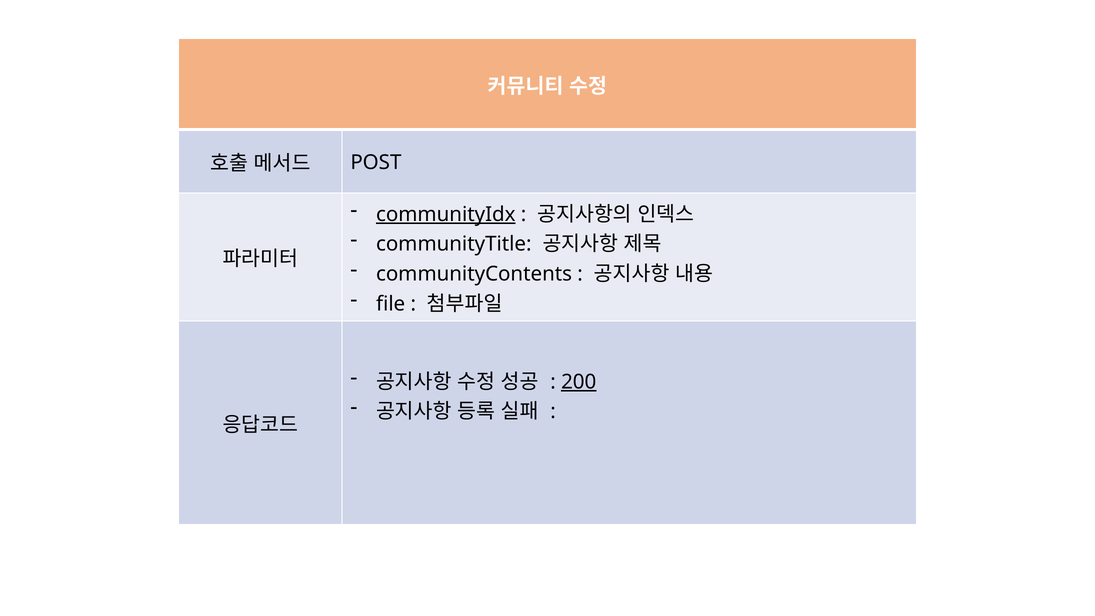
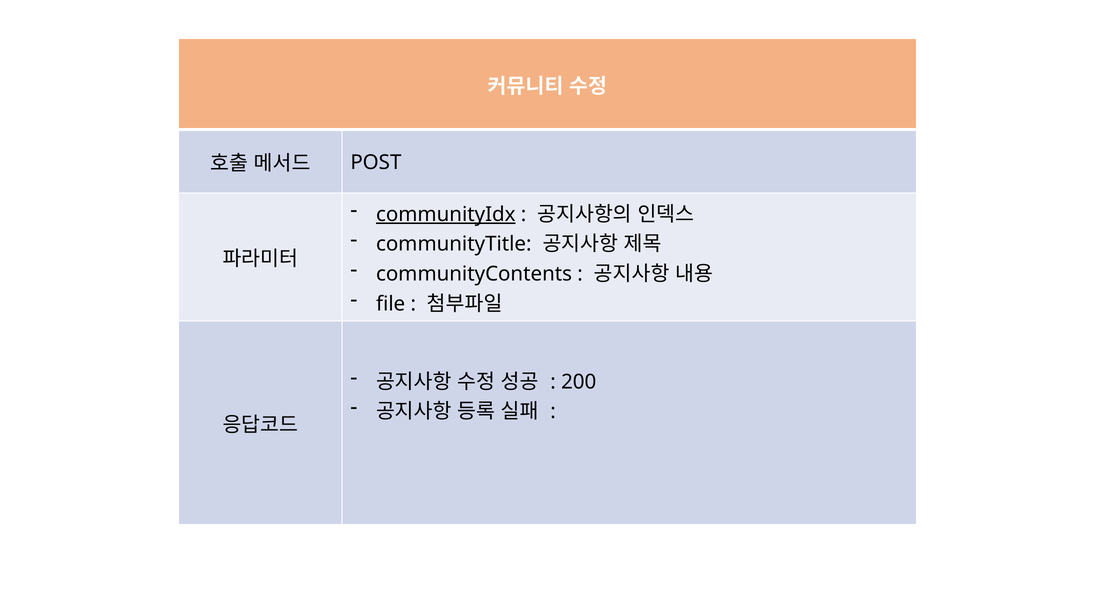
200 underline: present -> none
